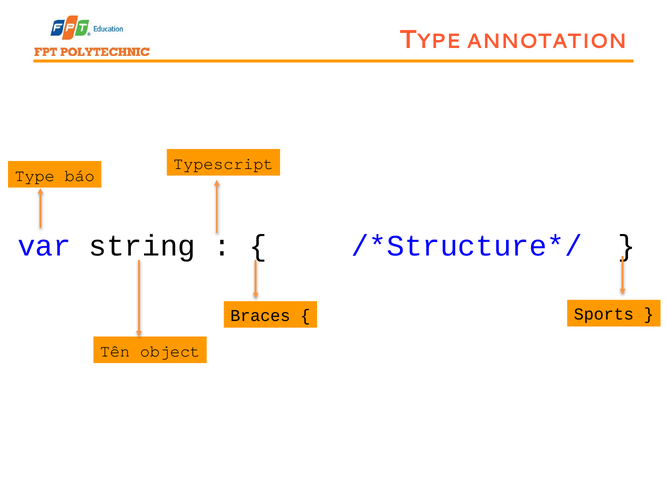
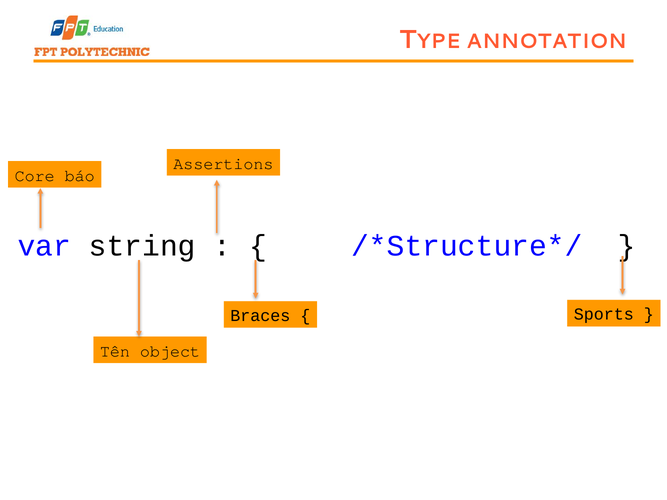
Typescript: Typescript -> Assertions
Type: Type -> Core
